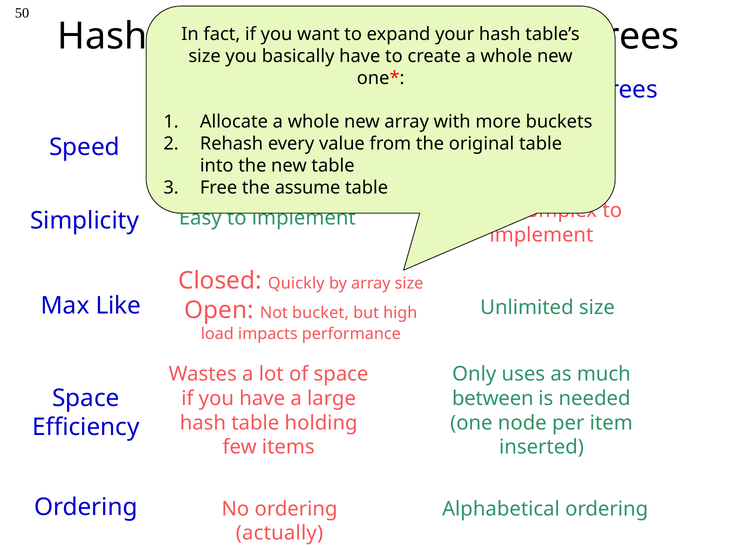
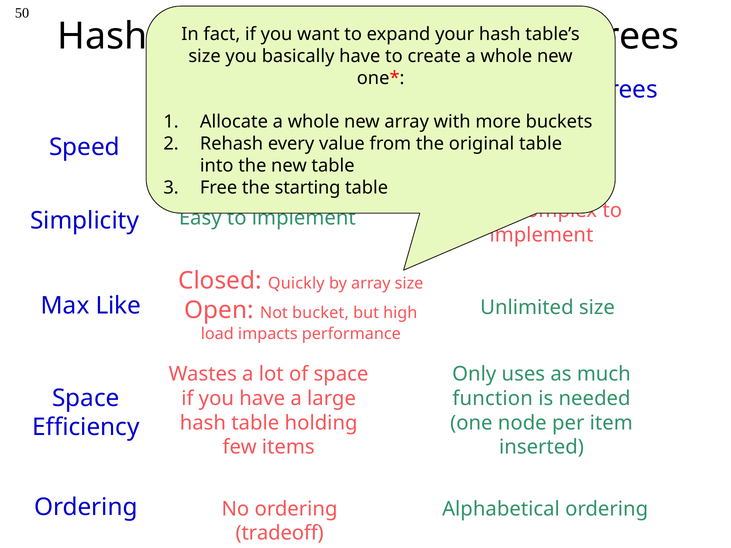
assume: assume -> starting
between: between -> function
actually: actually -> tradeoff
